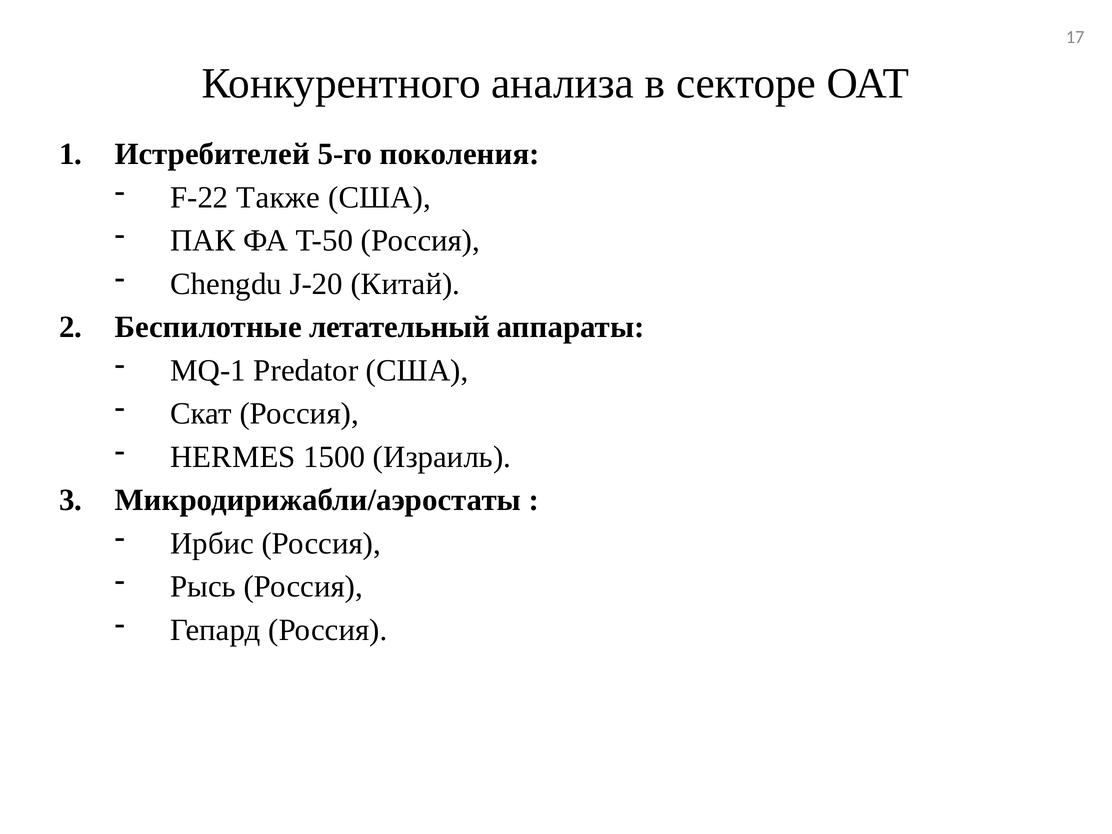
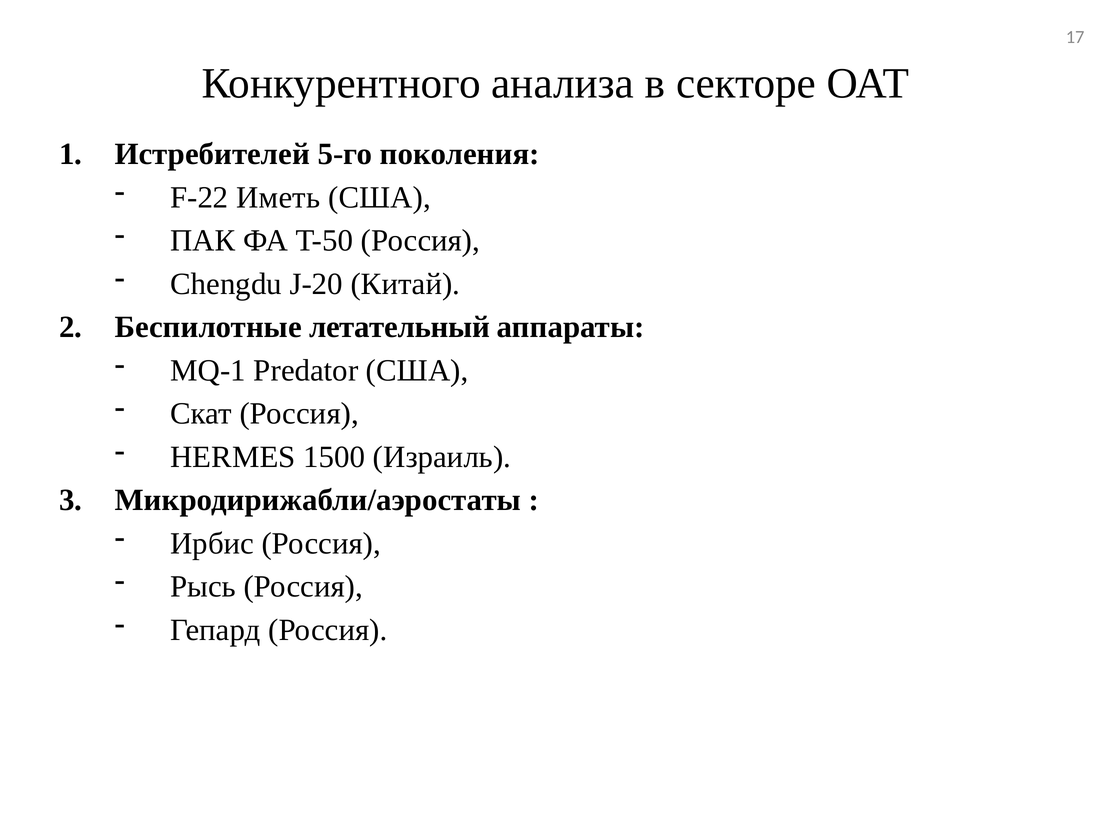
Также: Также -> Иметь
